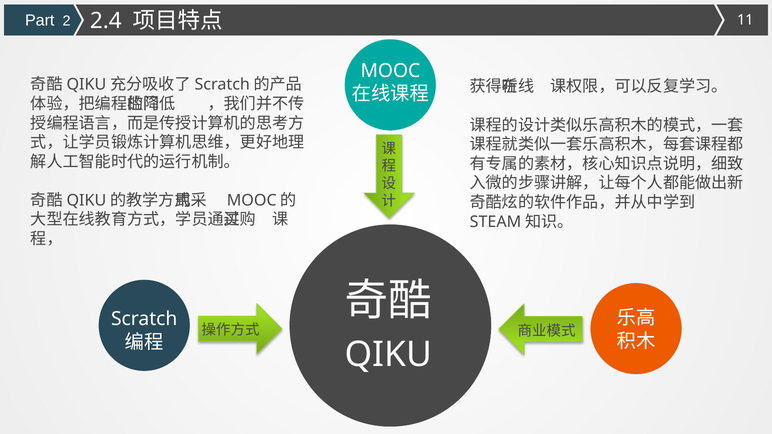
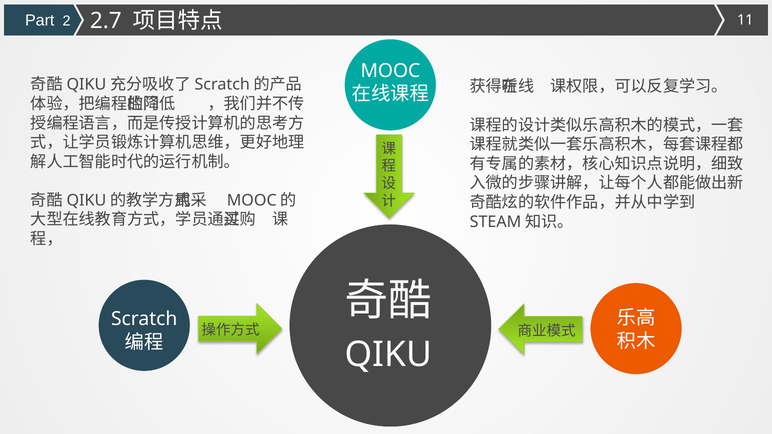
2.4: 2.4 -> 2.7
